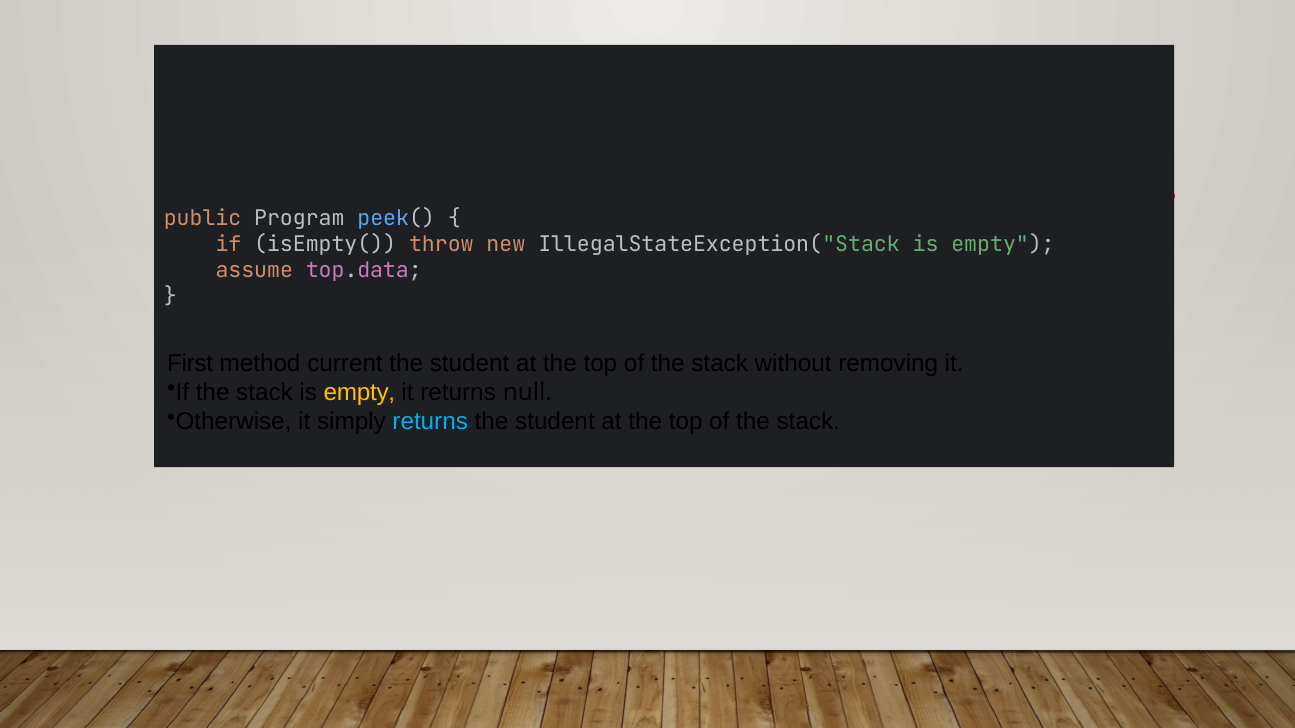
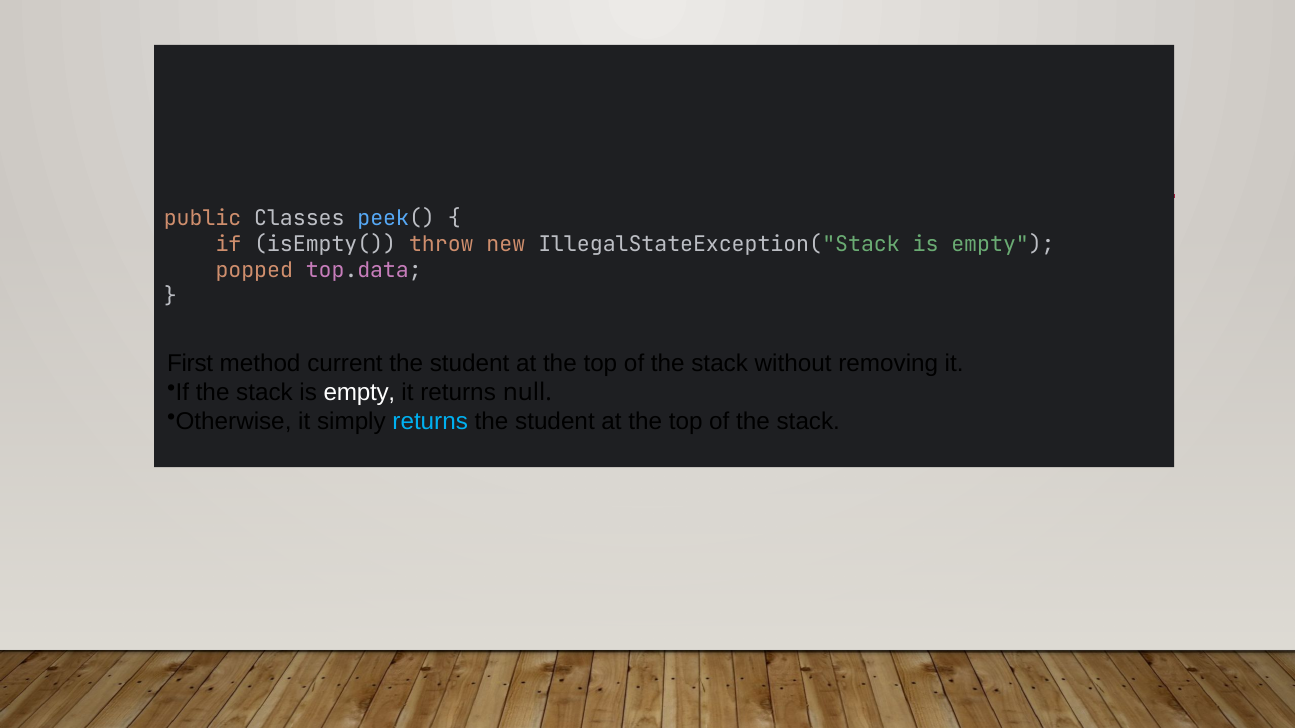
Program: Program -> Classes
assume: assume -> popped
empty at (359, 393) colour: yellow -> white
